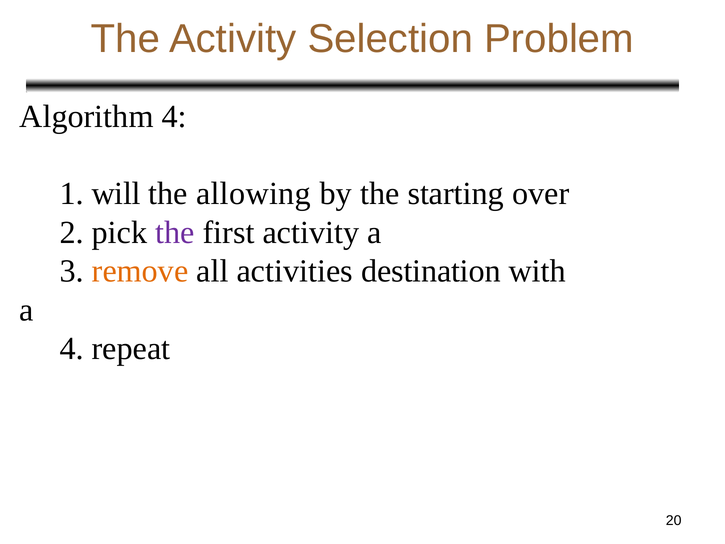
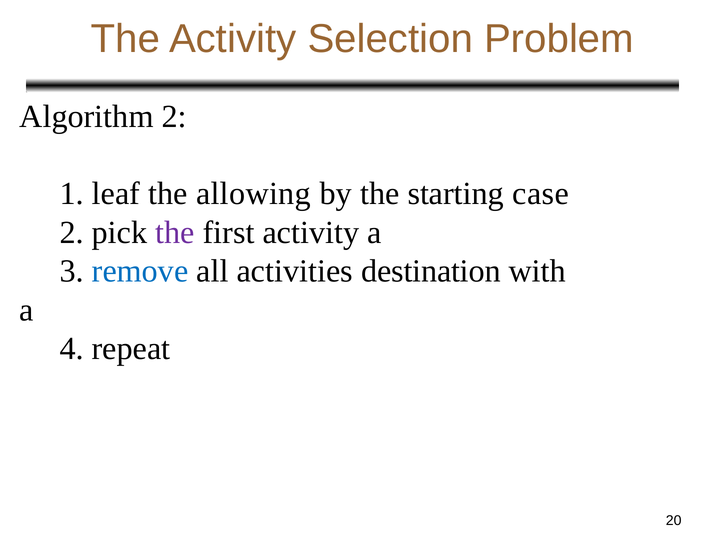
Algorithm 4: 4 -> 2
will: will -> leaf
over: over -> case
remove colour: orange -> blue
